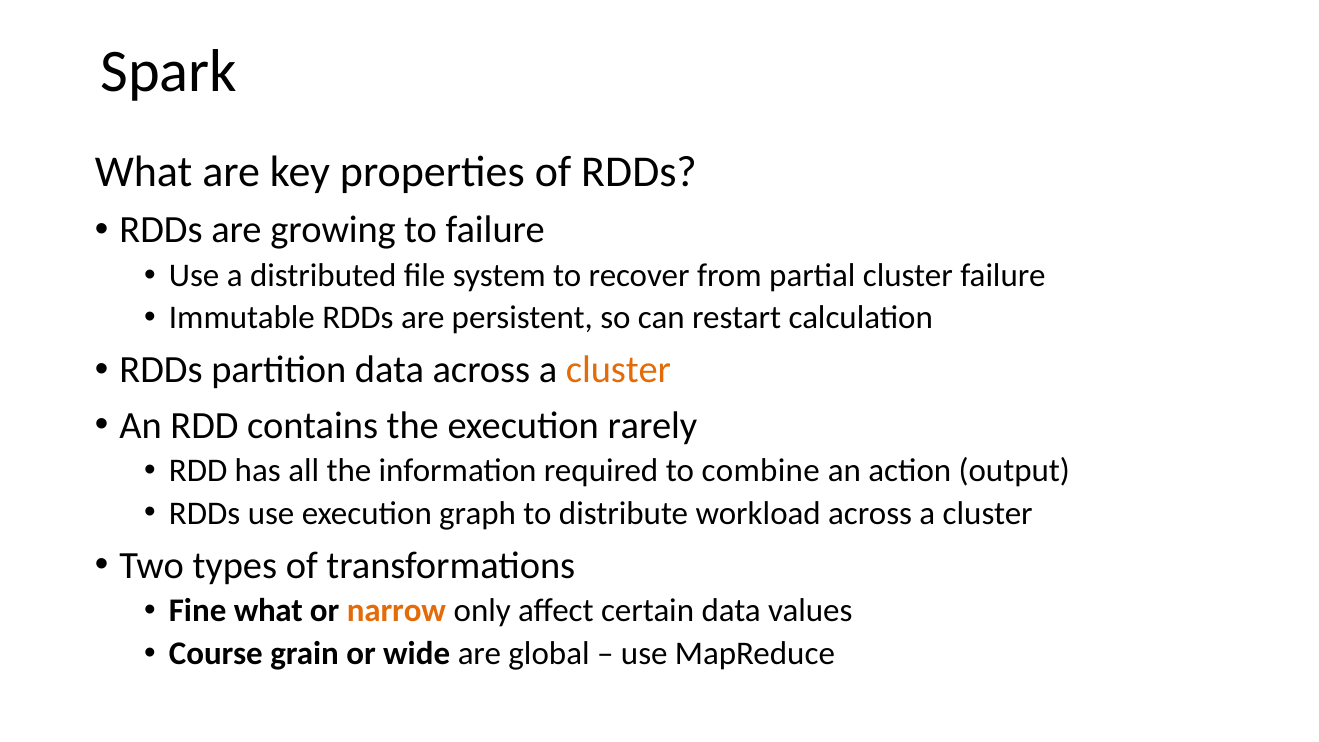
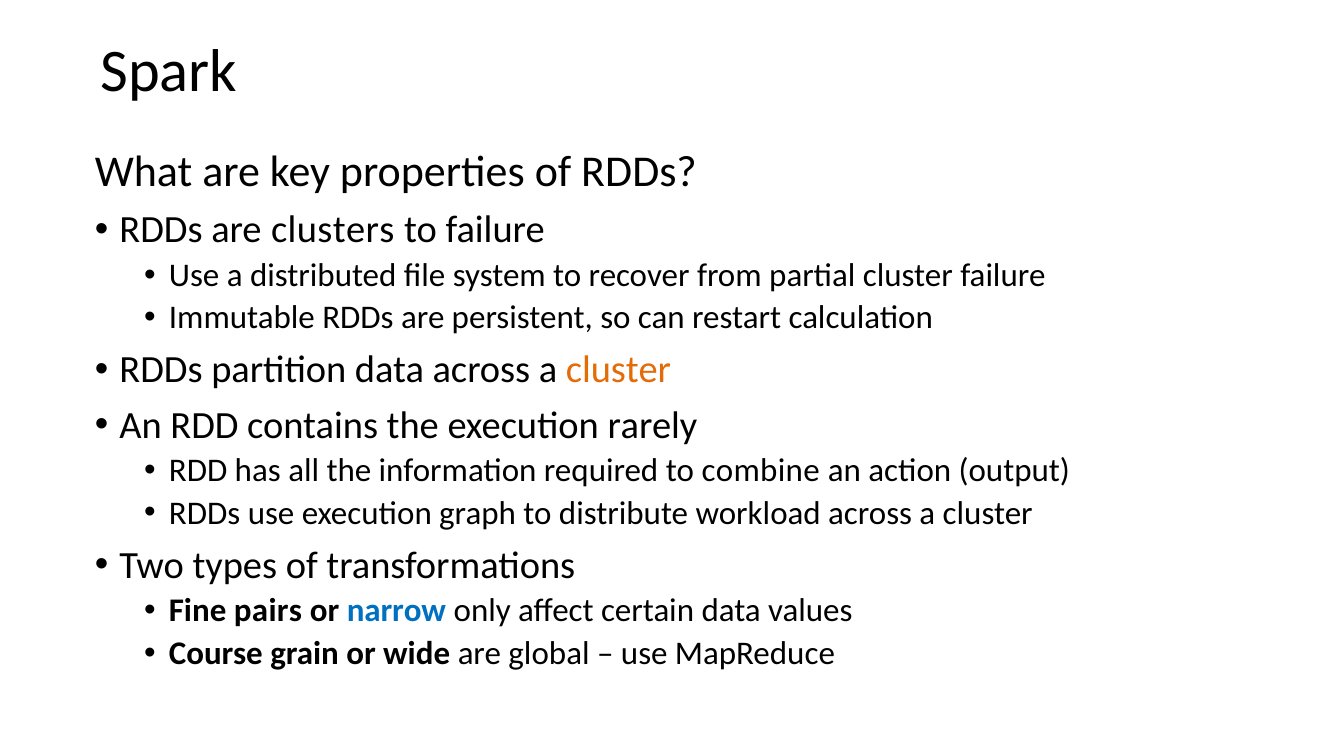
growing: growing -> clusters
Fine what: what -> pairs
narrow colour: orange -> blue
